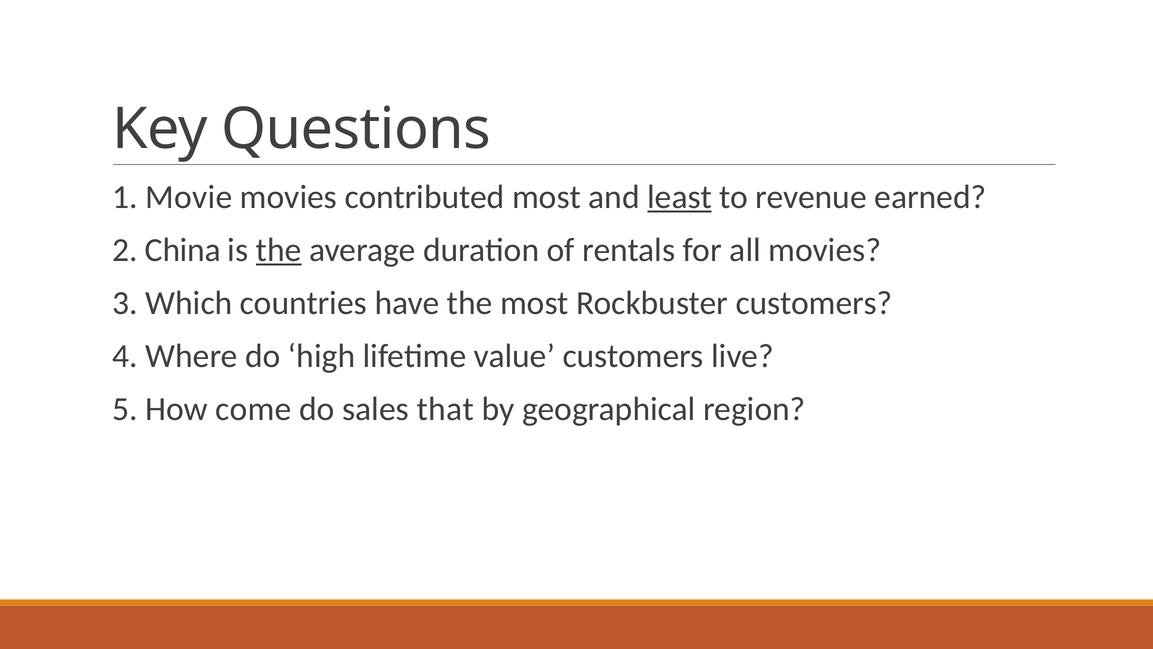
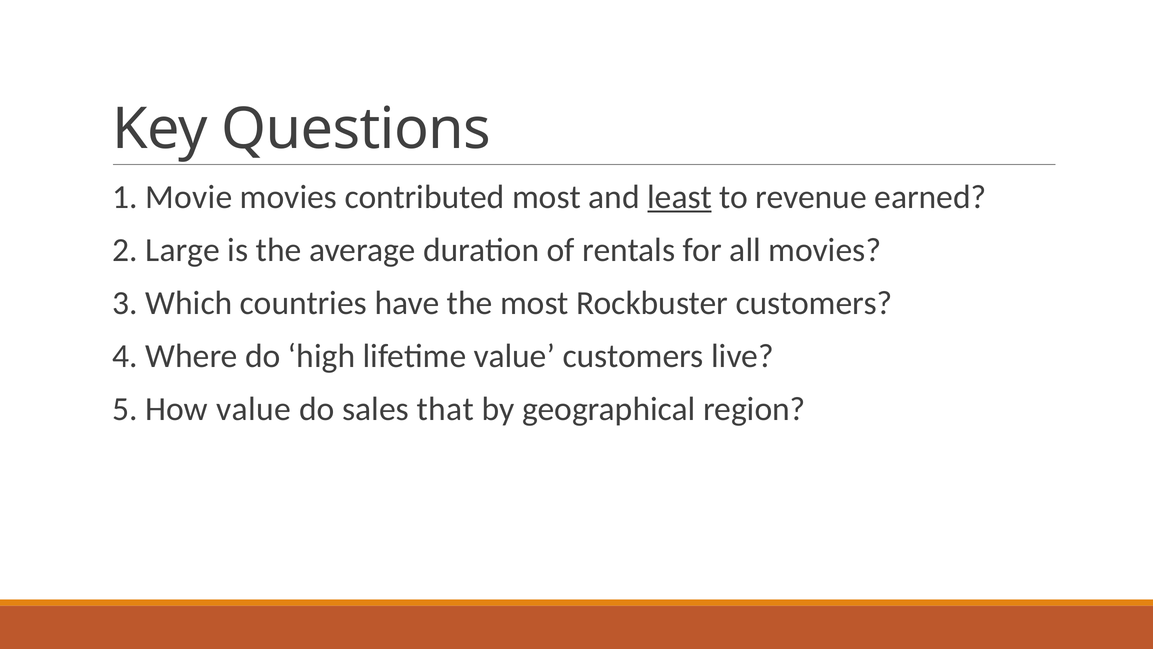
China: China -> Large
the at (279, 250) underline: present -> none
How come: come -> value
